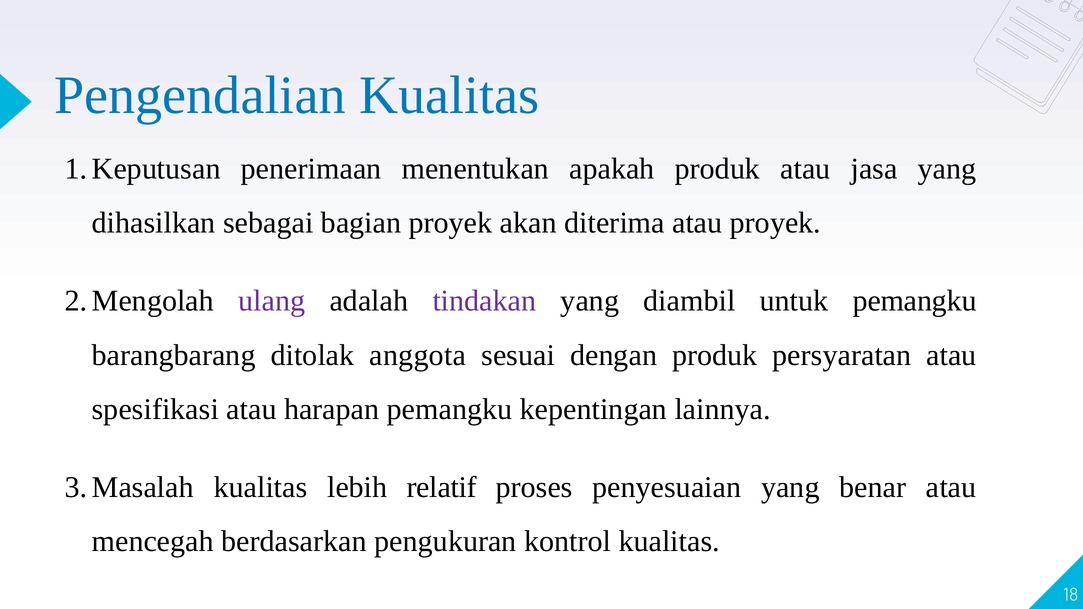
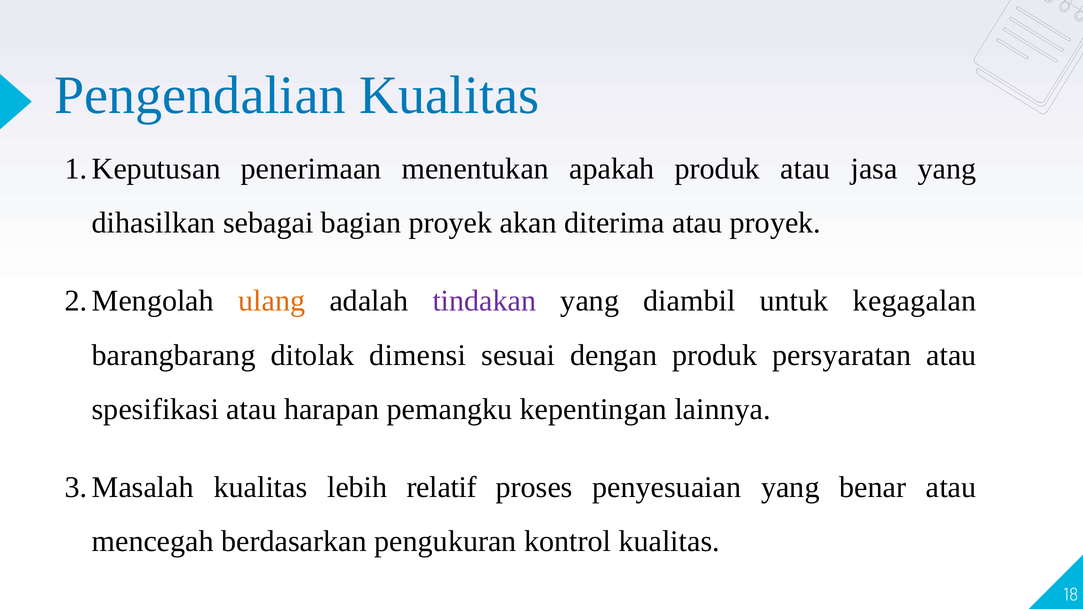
ulang colour: purple -> orange
untuk pemangku: pemangku -> kegagalan
anggota: anggota -> dimensi
